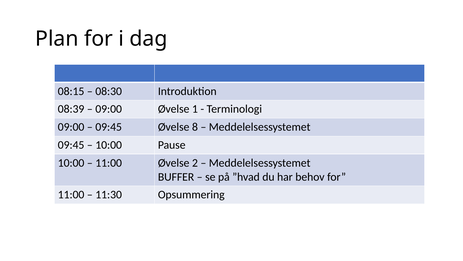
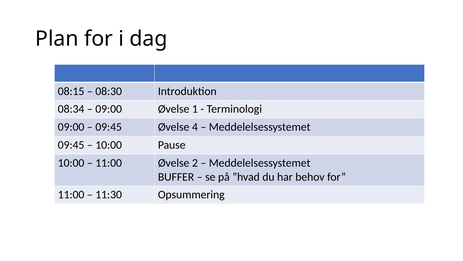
08:39: 08:39 -> 08:34
8: 8 -> 4
